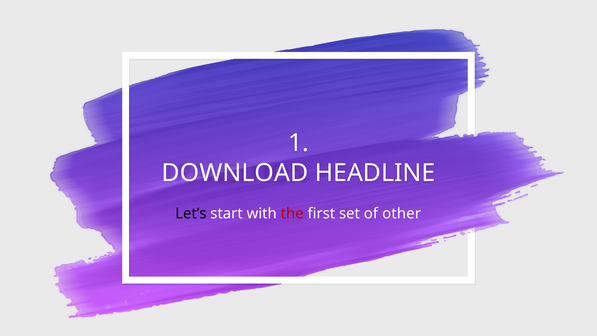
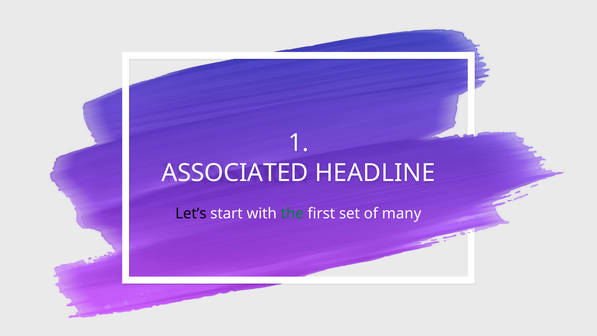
DOWNLOAD: DOWNLOAD -> ASSOCIATED
the colour: red -> green
other: other -> many
